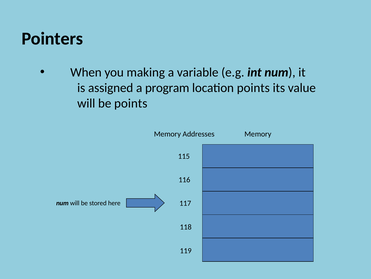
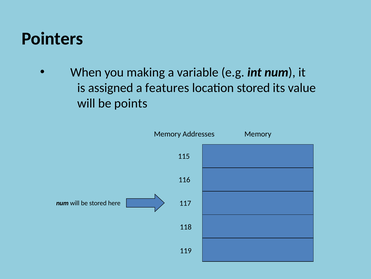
program: program -> features
location points: points -> stored
